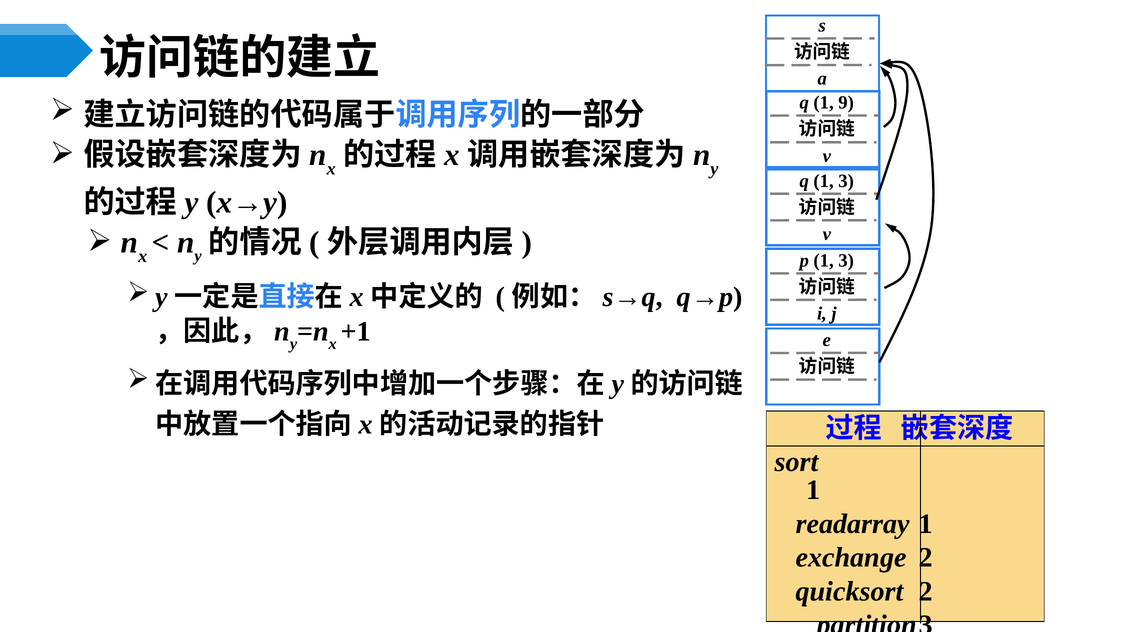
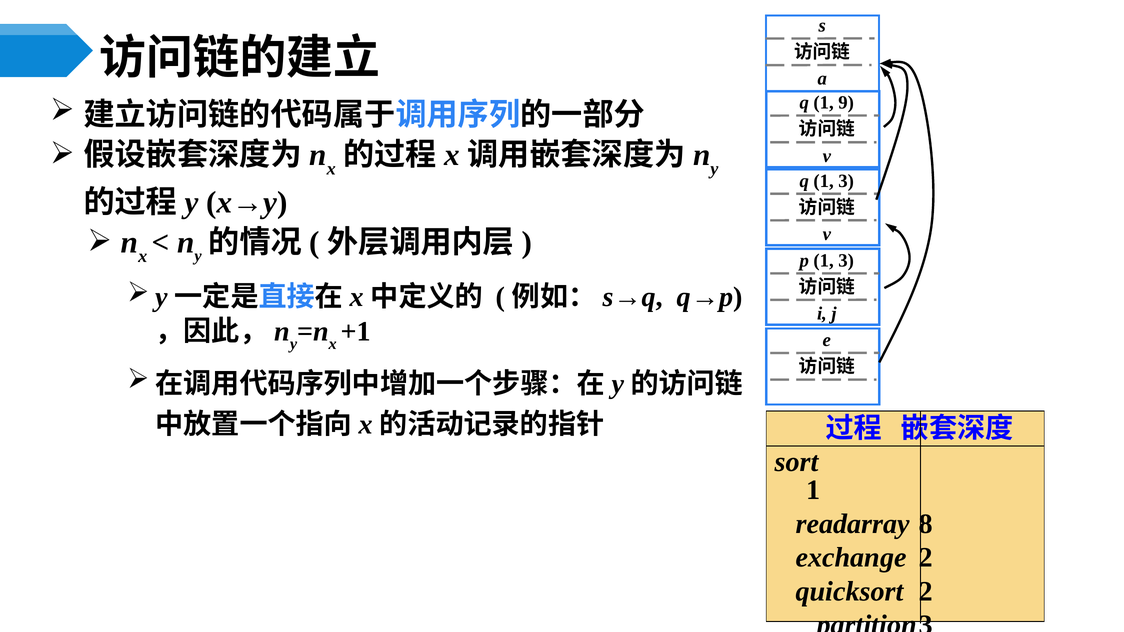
readarray 1: 1 -> 8
